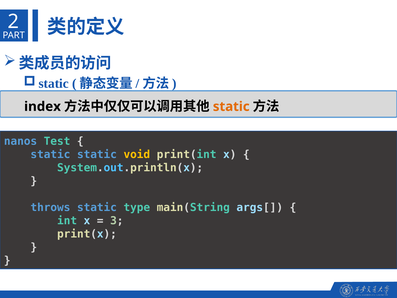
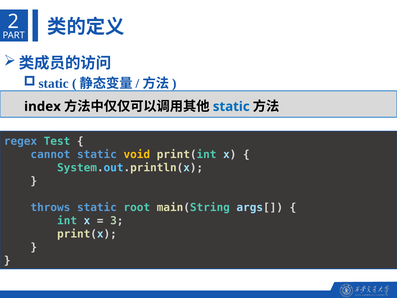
static at (231, 106) colour: orange -> blue
nanos: nanos -> regex
static at (50, 154): static -> cannot
type: type -> root
